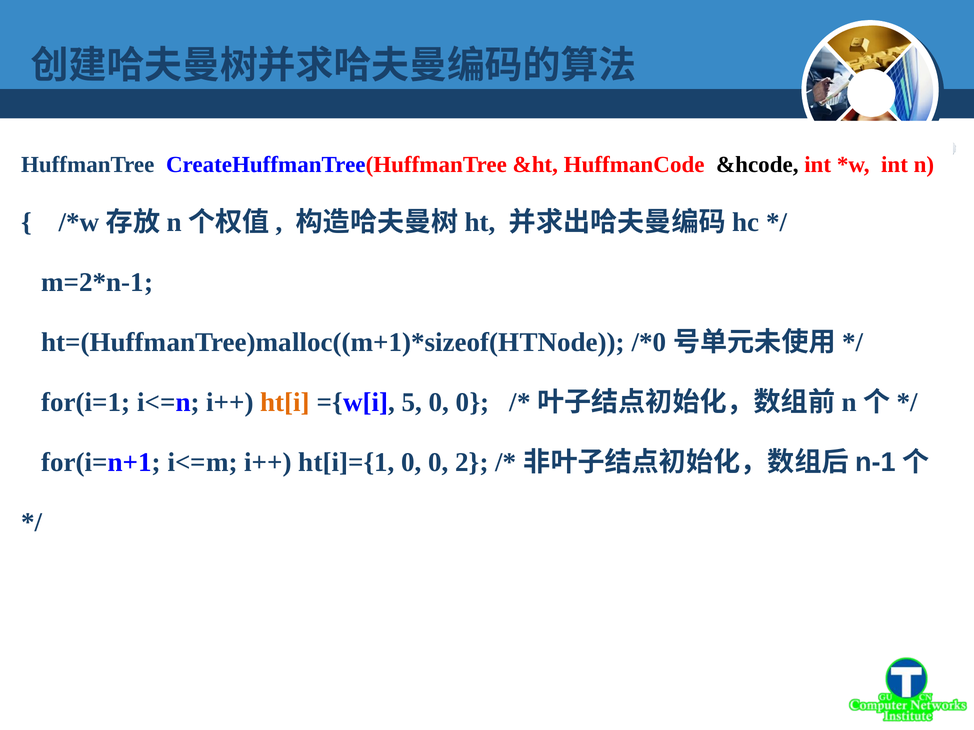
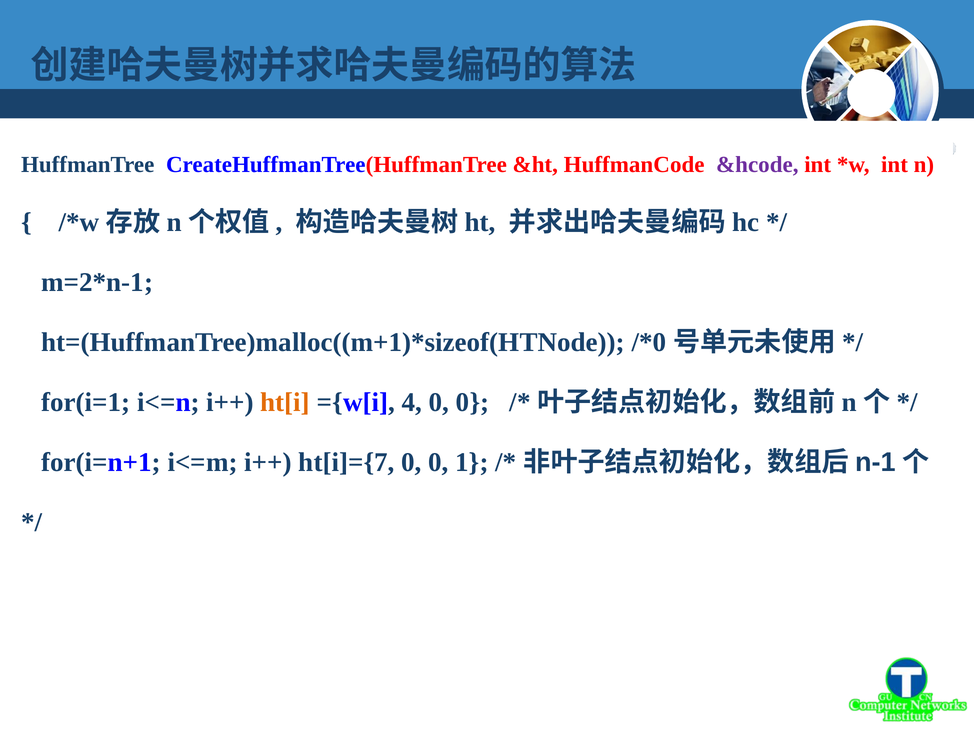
&hcode colour: black -> purple
5: 5 -> 4
ht[i]={1: ht[i]={1 -> ht[i]={7
2: 2 -> 1
